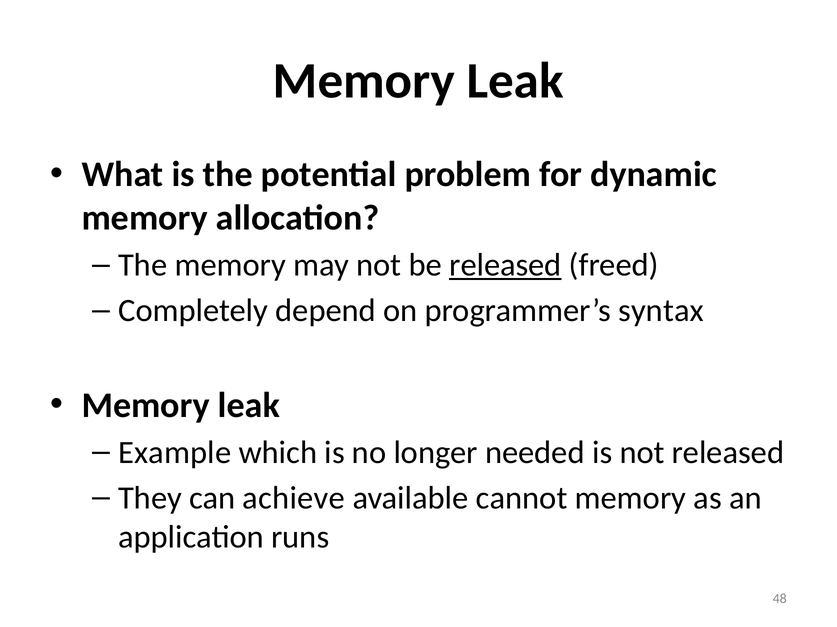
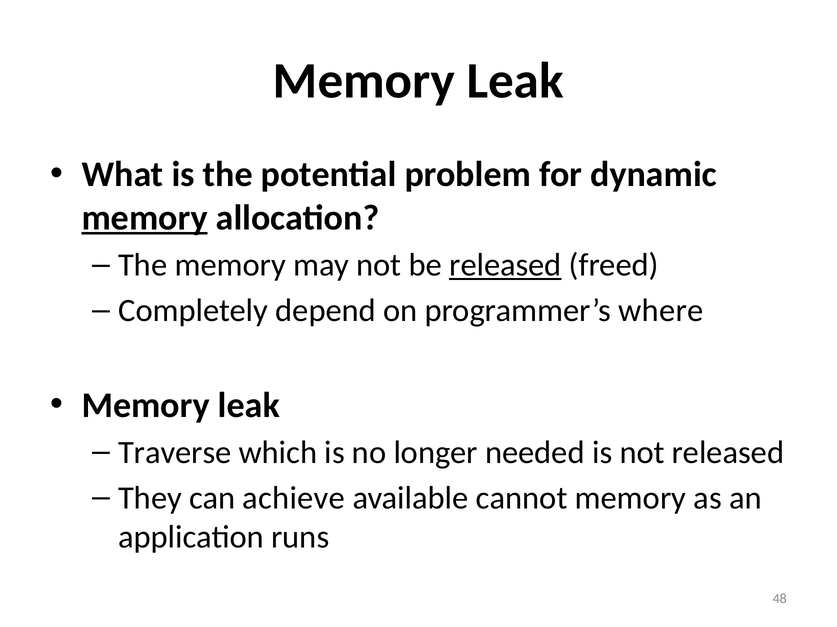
memory at (145, 218) underline: none -> present
syntax: syntax -> where
Example: Example -> Traverse
